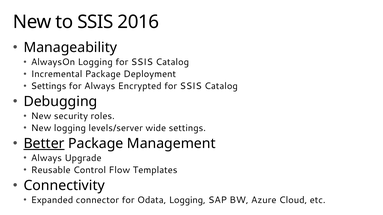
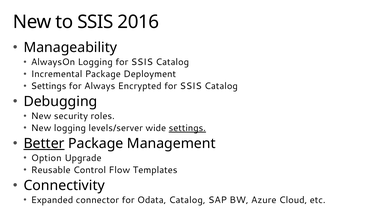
settings at (187, 128) underline: none -> present
Always at (46, 158): Always -> Option
Odata Logging: Logging -> Catalog
